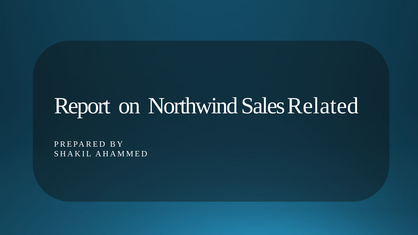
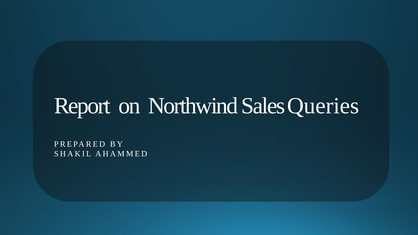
Related: Related -> Queries
